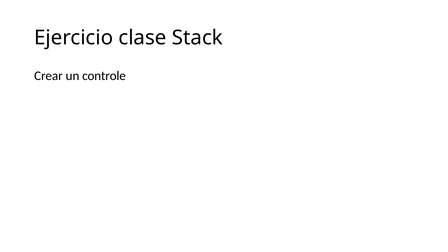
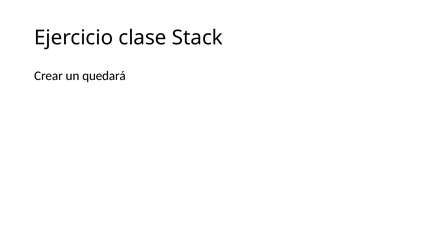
controle: controle -> quedará
